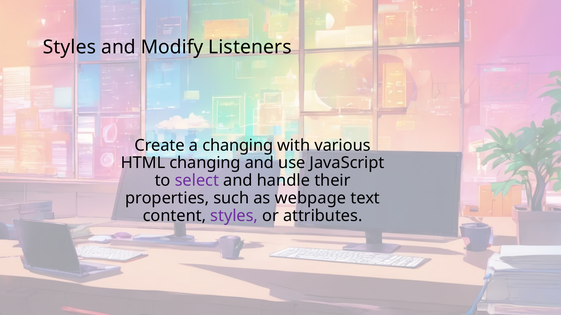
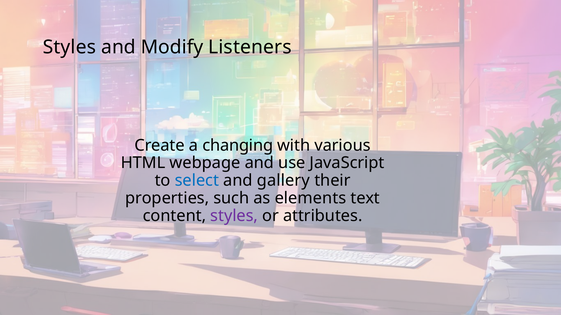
HTML changing: changing -> webpage
select colour: purple -> blue
handle: handle -> gallery
webpage: webpage -> elements
